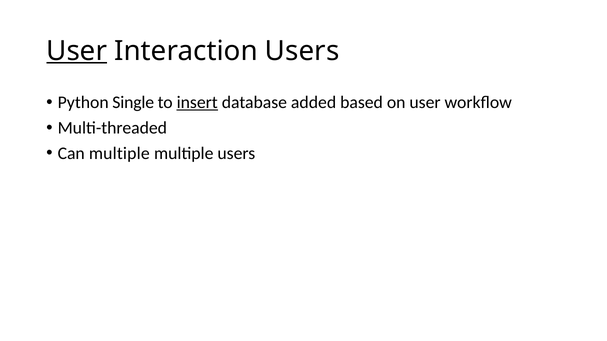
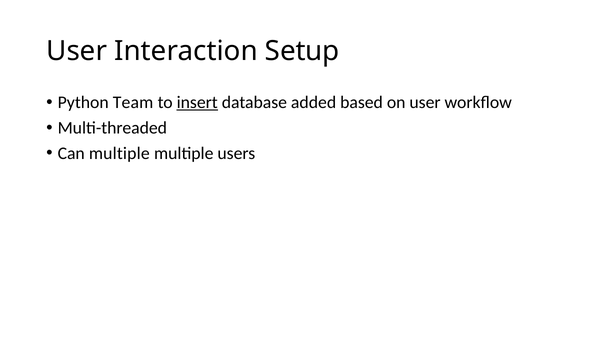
User at (77, 51) underline: present -> none
Interaction Users: Users -> Setup
Single: Single -> Team
